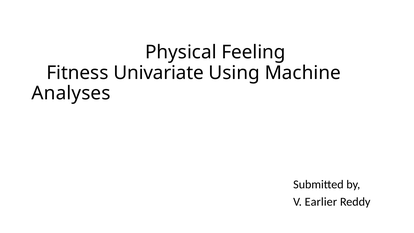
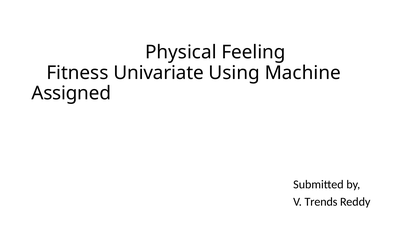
Analyses: Analyses -> Assigned
Earlier: Earlier -> Trends
